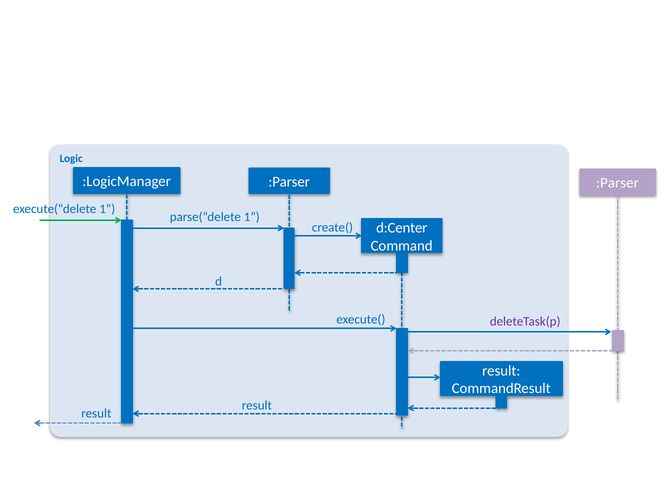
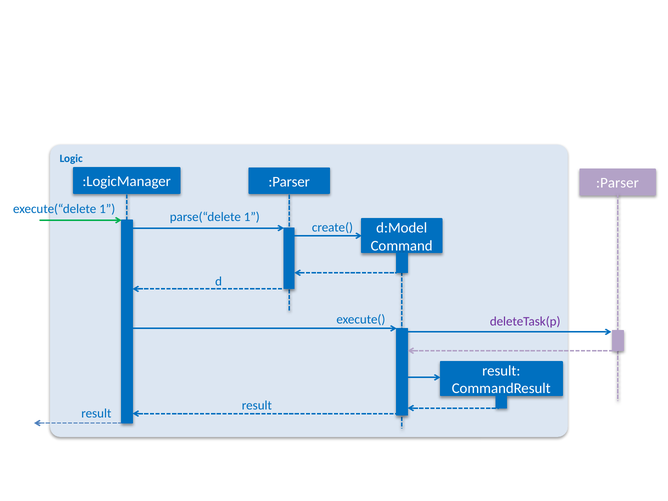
d:Center: d:Center -> d:Model
